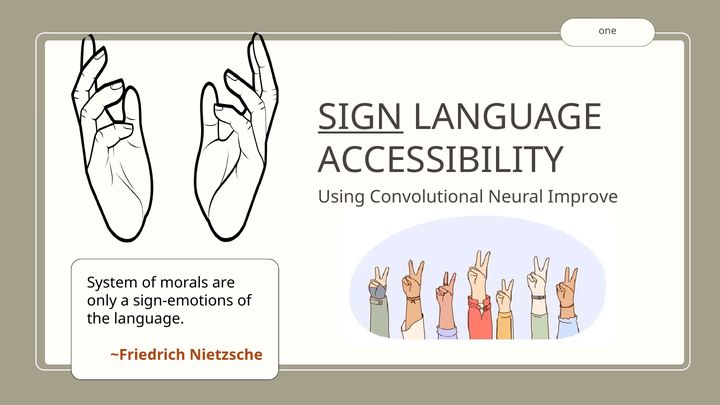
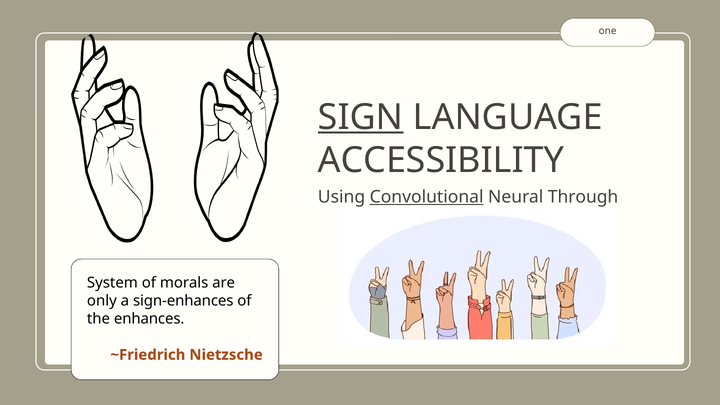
Convolutional underline: none -> present
Improve: Improve -> Through
sign-emotions: sign-emotions -> sign-enhances
the language: language -> enhances
